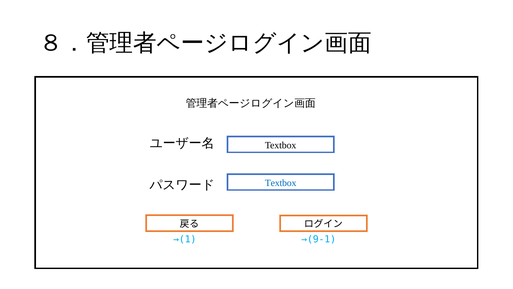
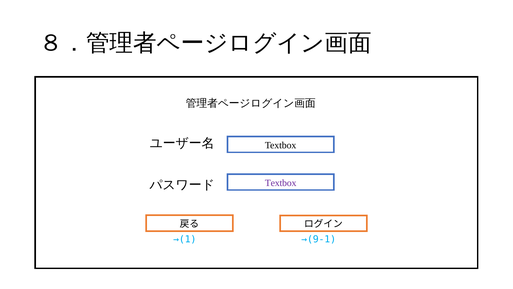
Textbox at (281, 183) colour: blue -> purple
